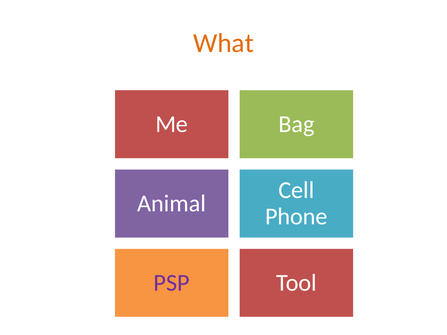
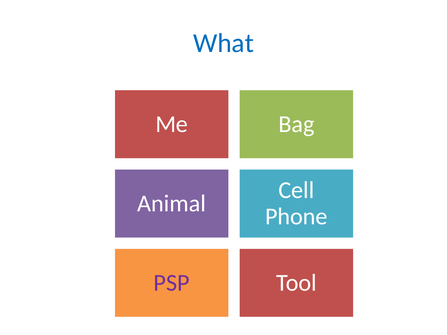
What colour: orange -> blue
